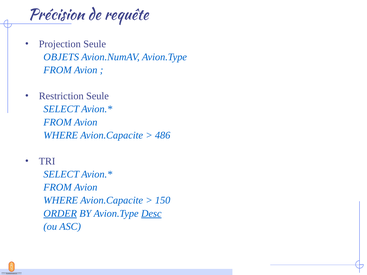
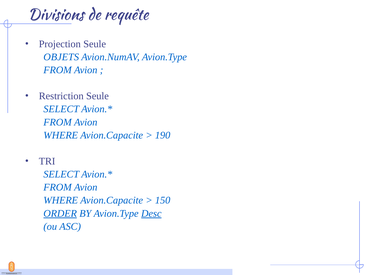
Précision: Précision -> Divisions
486: 486 -> 190
